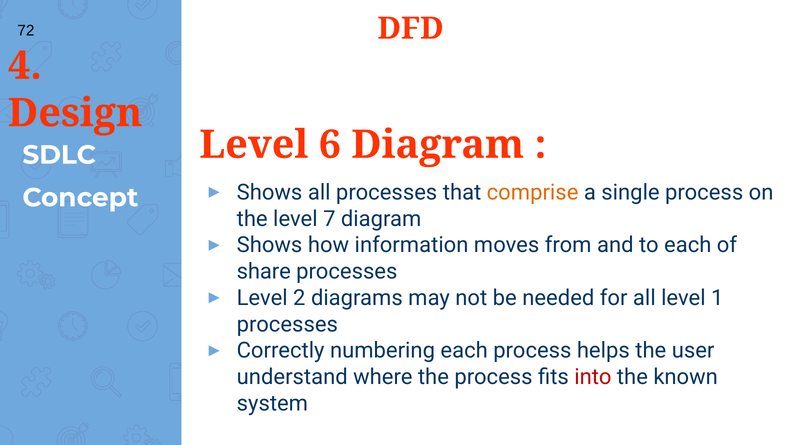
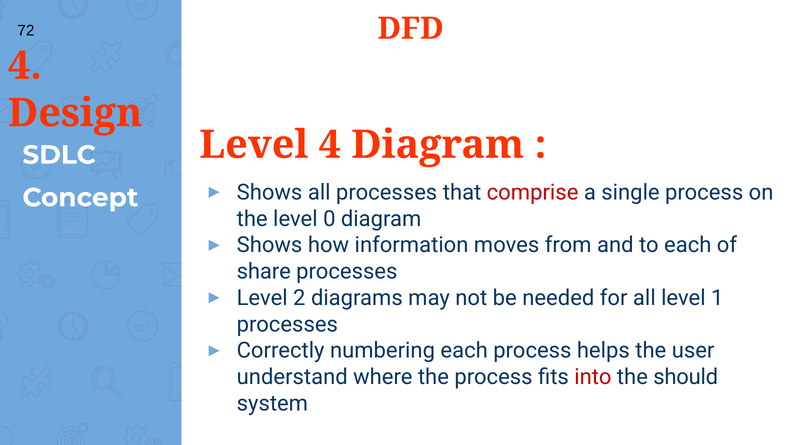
Level 6: 6 -> 4
comprise colour: orange -> red
7: 7 -> 0
known: known -> should
